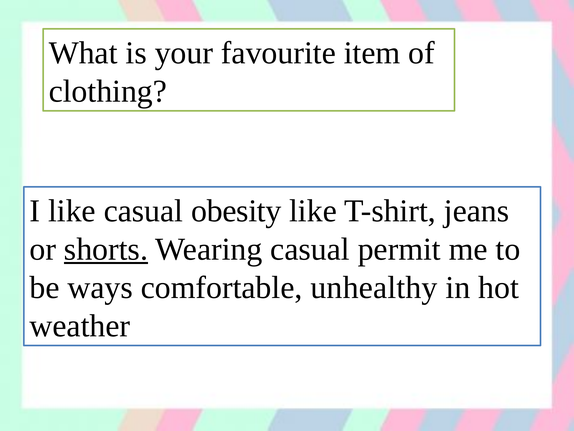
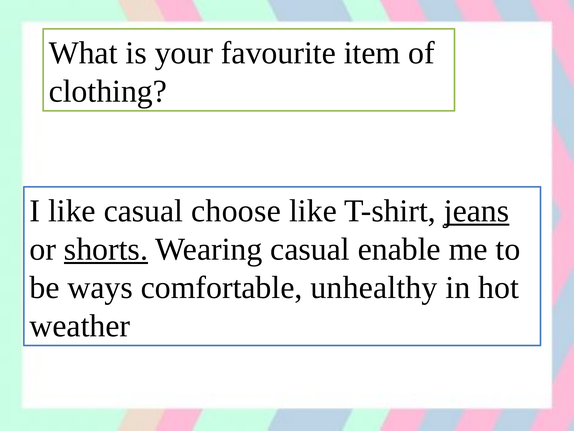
obesity: obesity -> choose
jeans underline: none -> present
permit: permit -> enable
